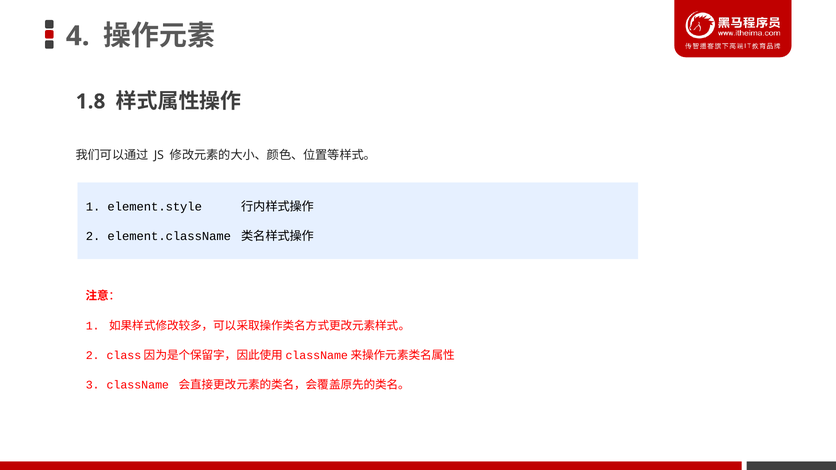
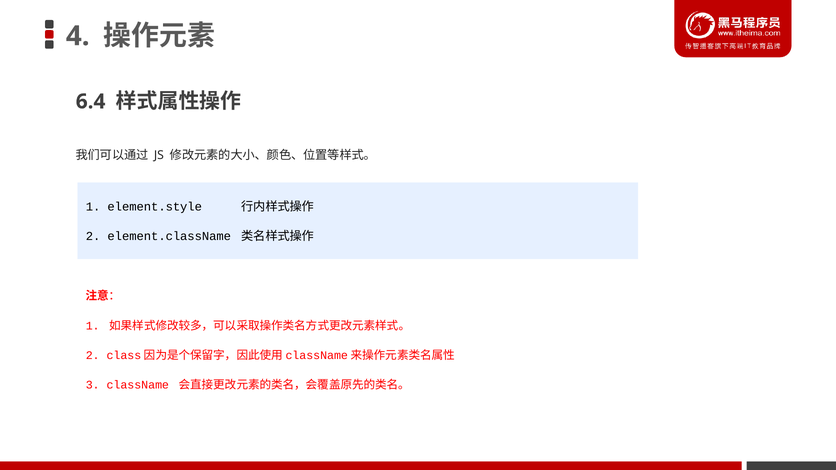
1.8: 1.8 -> 6.4
